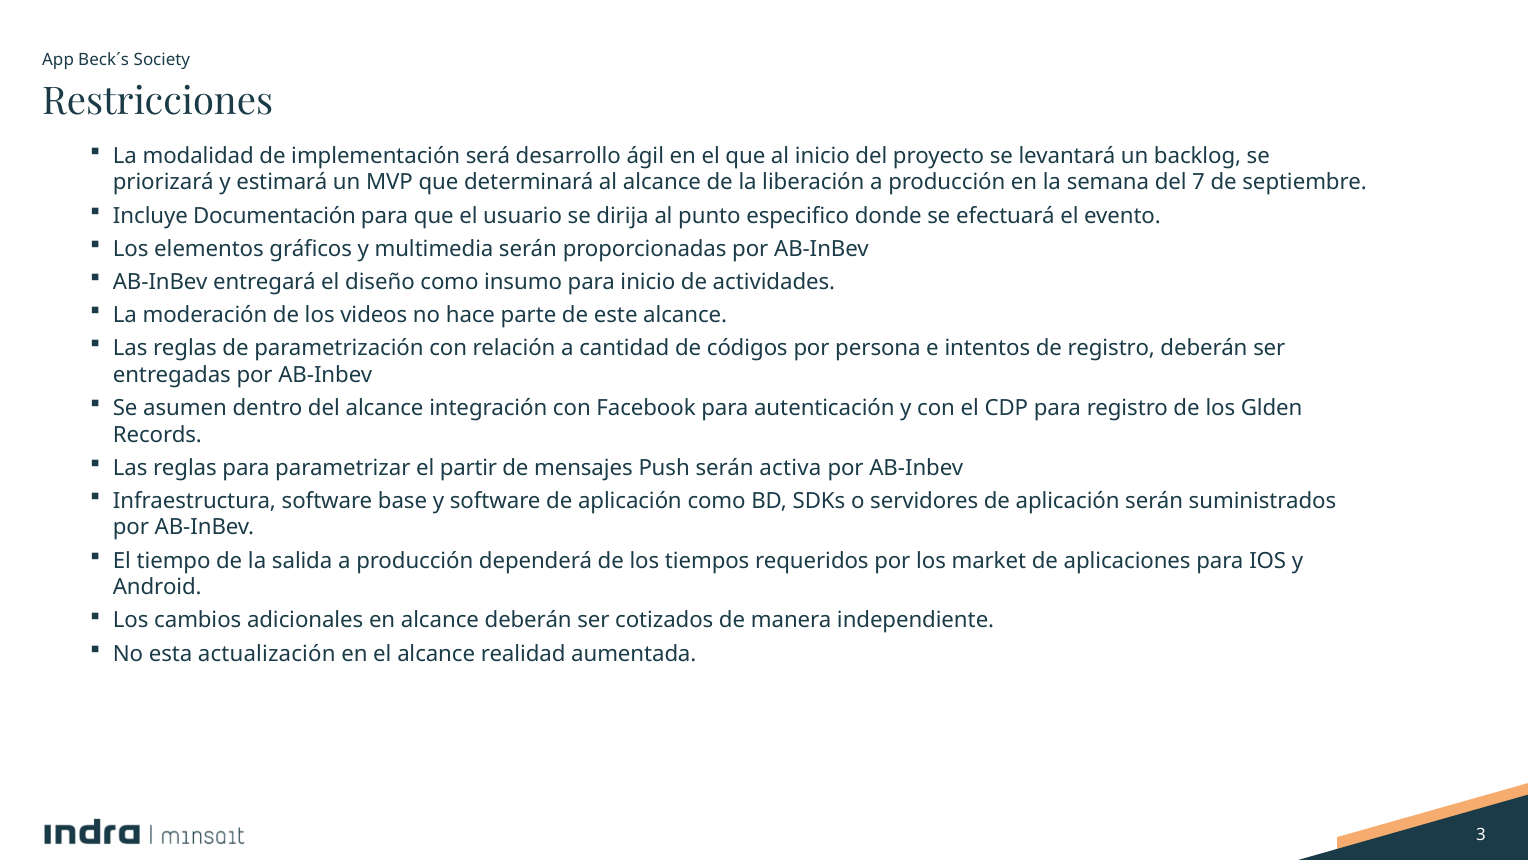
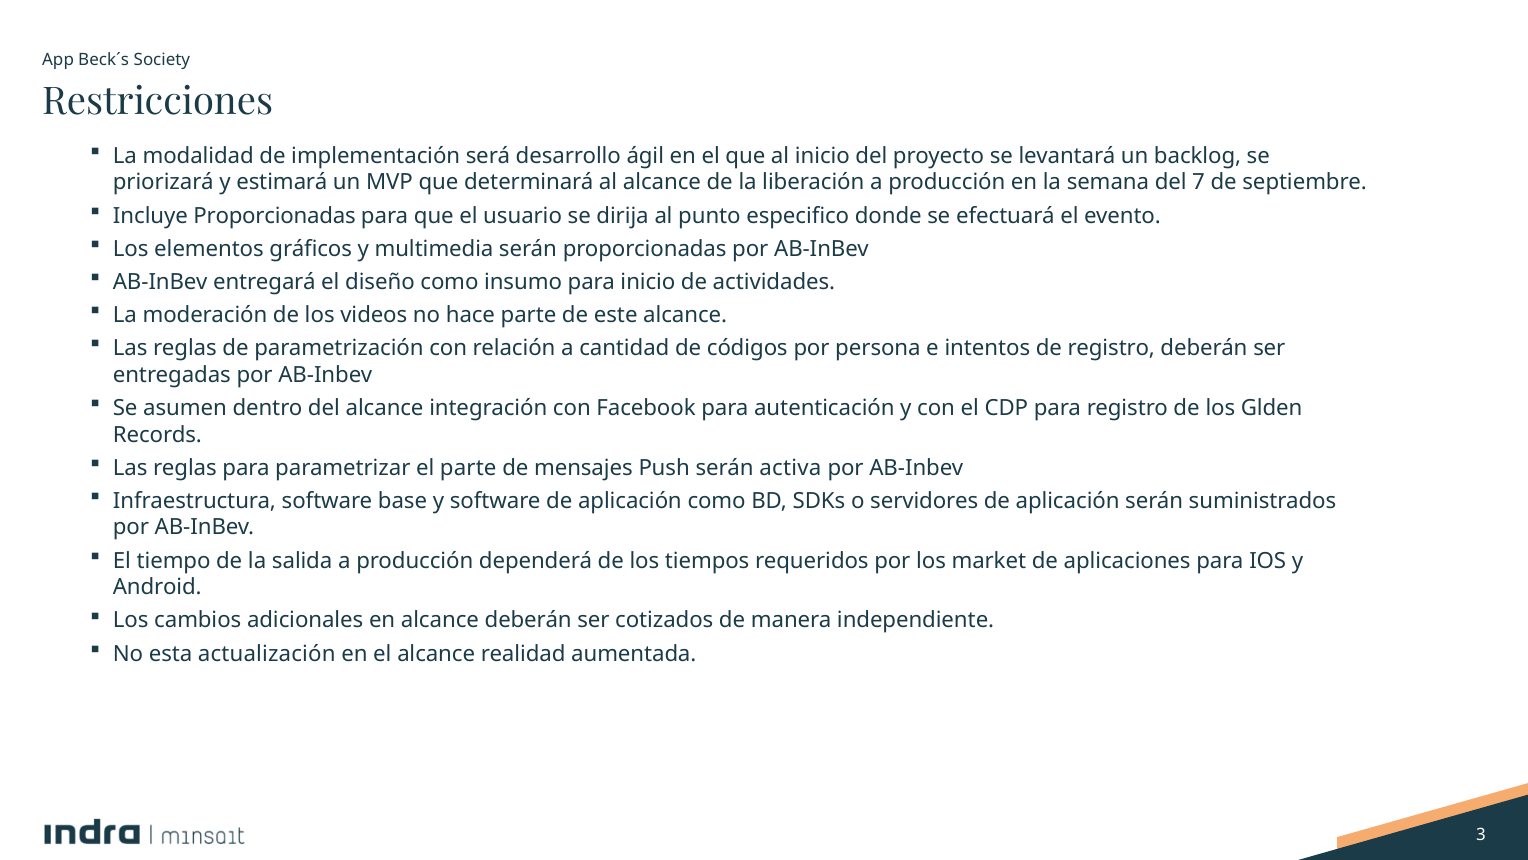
Incluye Documentación: Documentación -> Proporcionadas
el partir: partir -> parte
